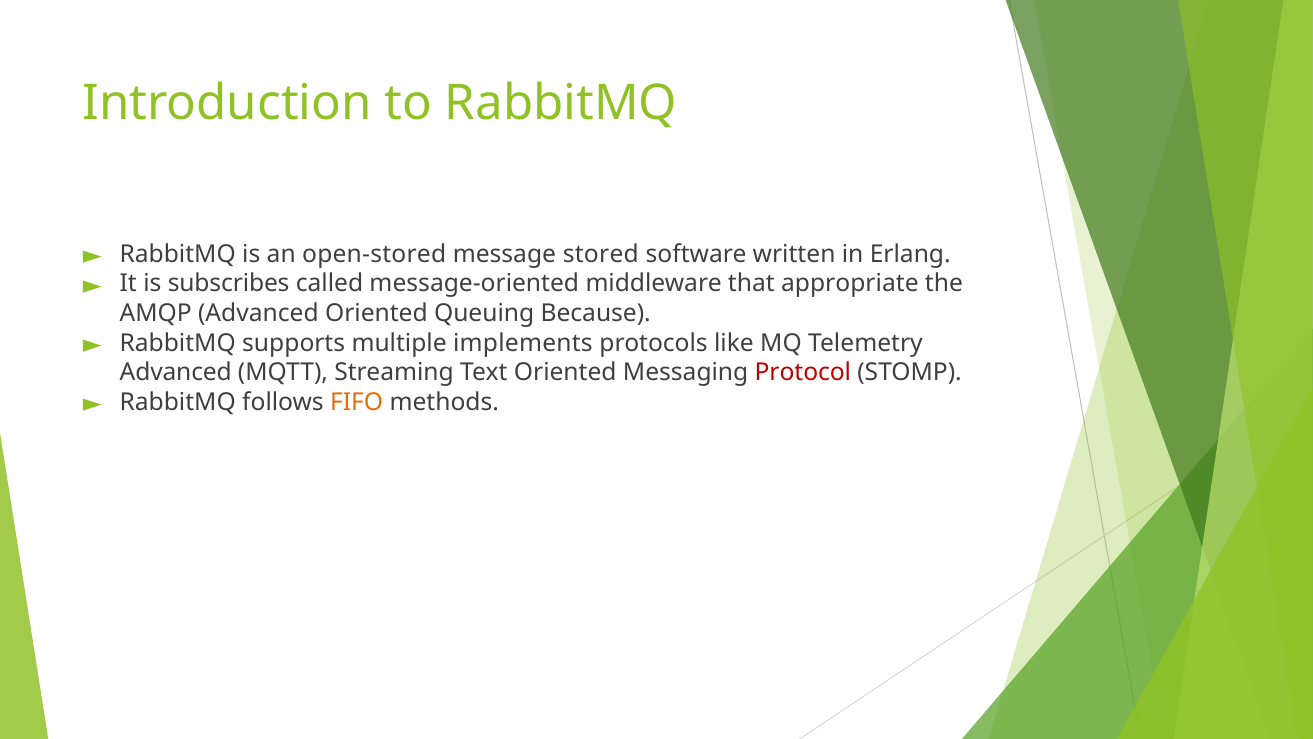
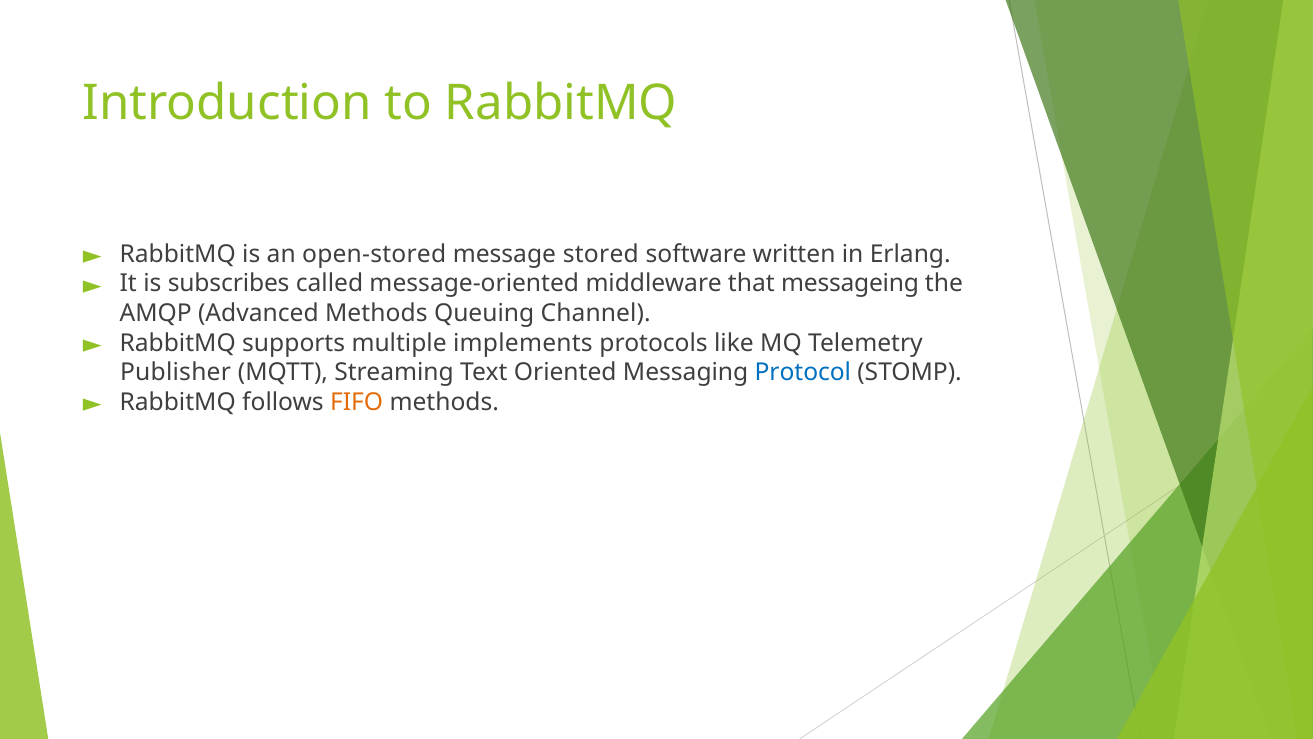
appropriate: appropriate -> messageing
Advanced Oriented: Oriented -> Methods
Because: Because -> Channel
Advanced at (176, 372): Advanced -> Publisher
Protocol colour: red -> blue
